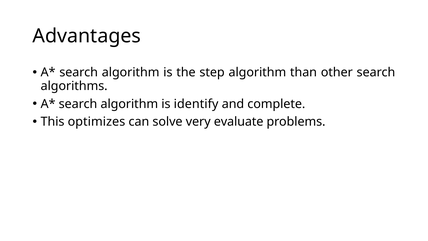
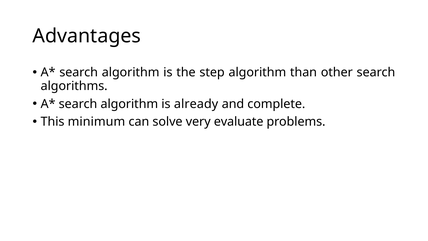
identify: identify -> already
optimizes: optimizes -> minimum
